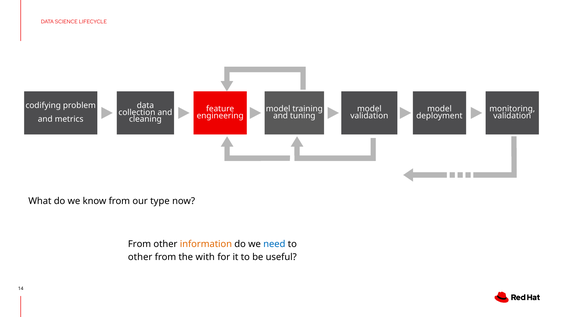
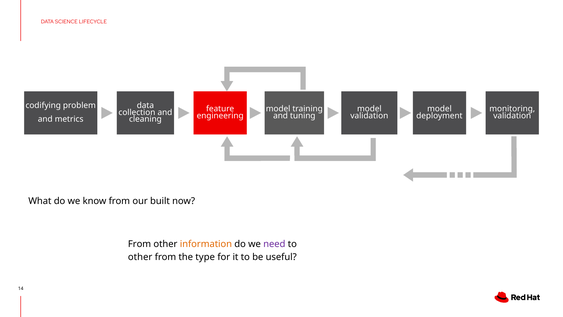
type: type -> built
need colour: blue -> purple
with: with -> type
